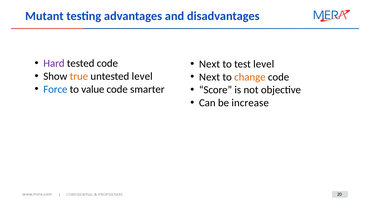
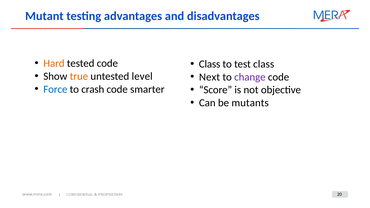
Hard colour: purple -> orange
Next at (210, 64): Next -> Class
test level: level -> class
change colour: orange -> purple
value: value -> crash
increase: increase -> mutants
